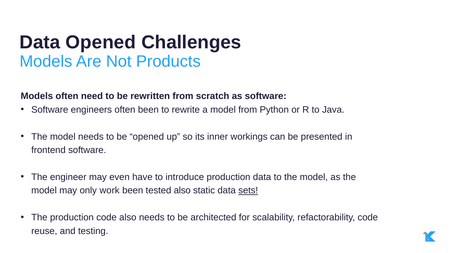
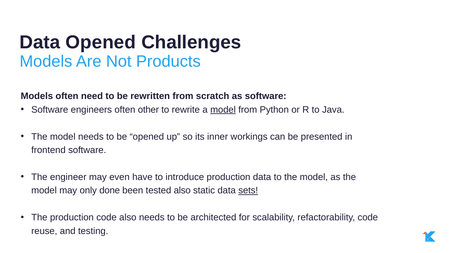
often been: been -> other
model at (223, 110) underline: none -> present
work: work -> done
